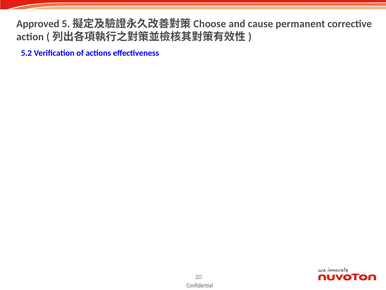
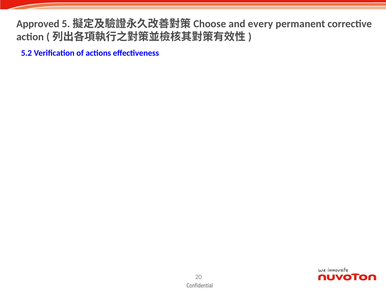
cause: cause -> every
